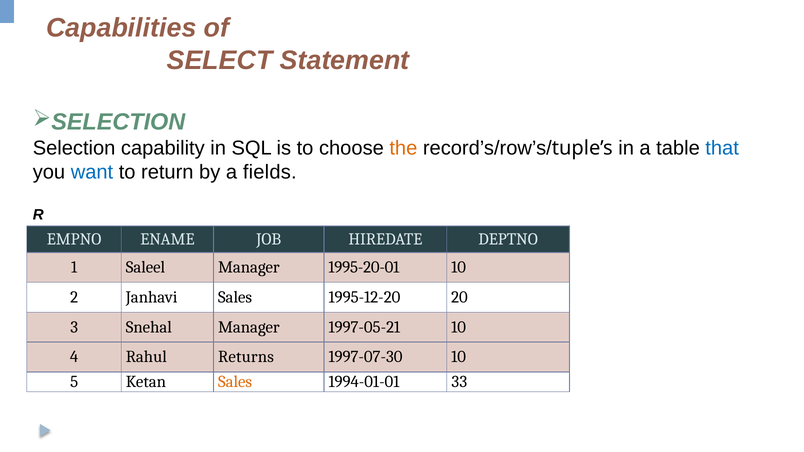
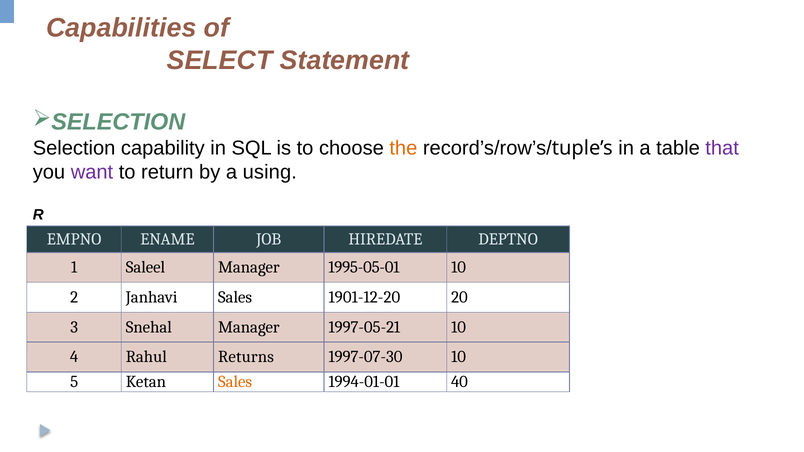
that colour: blue -> purple
want colour: blue -> purple
fields: fields -> using
1995-20-01: 1995-20-01 -> 1995-05-01
1995-12-20: 1995-12-20 -> 1901-12-20
33: 33 -> 40
